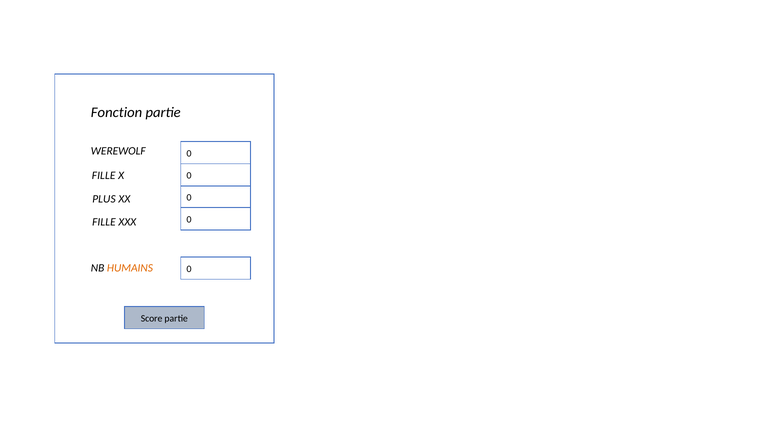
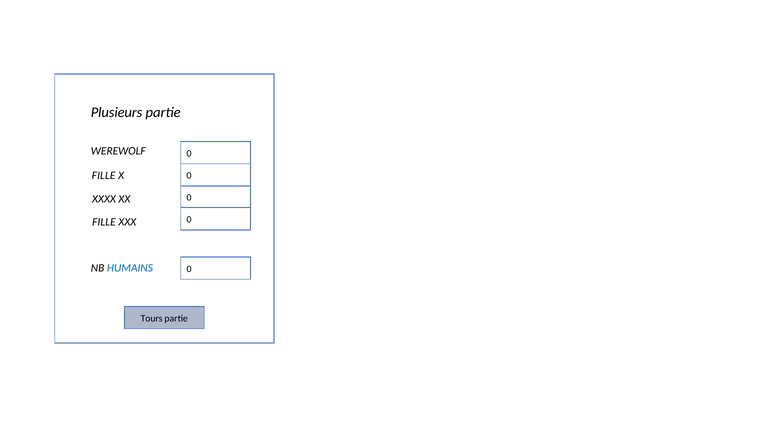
Fonction: Fonction -> Plusieurs
PLUS: PLUS -> XXXX
HUMAINS colour: orange -> blue
Score: Score -> Tours
